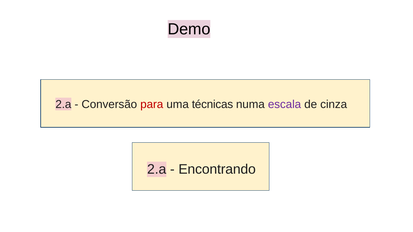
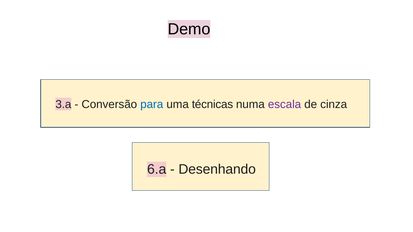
2.a at (63, 104): 2.a -> 3.a
para colour: red -> blue
2.a at (157, 170): 2.a -> 6.a
Encontrando: Encontrando -> Desenhando
